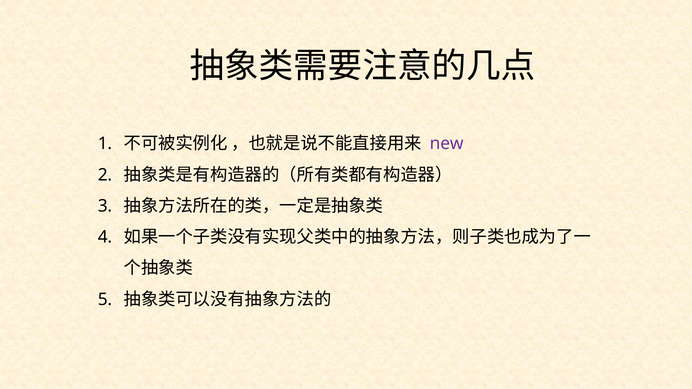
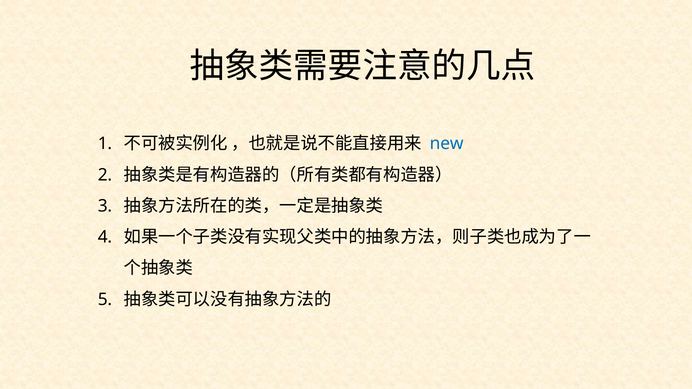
new colour: purple -> blue
